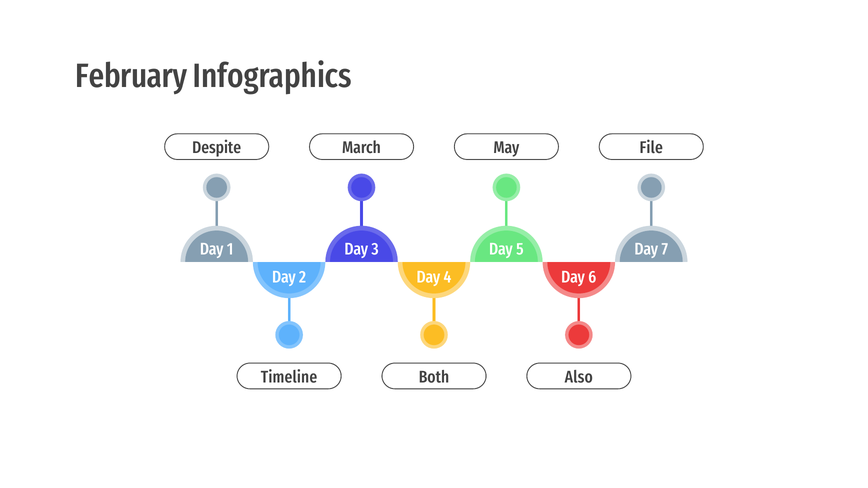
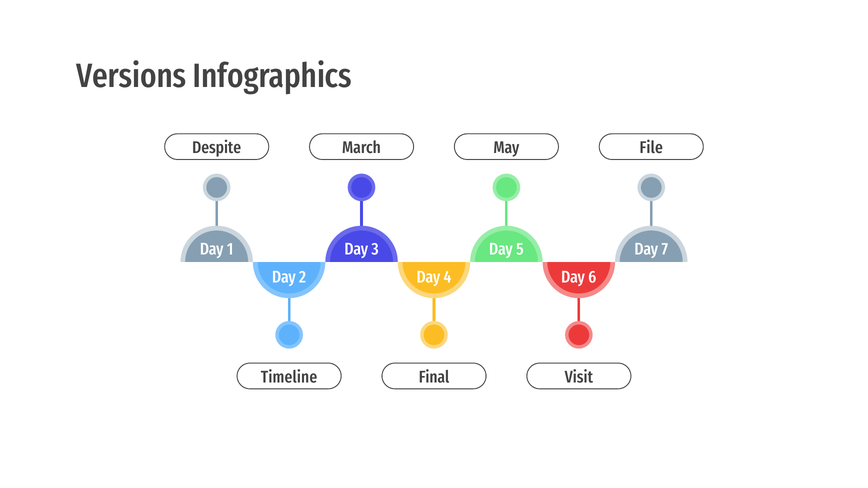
February: February -> Versions
Both: Both -> Final
Also: Also -> Visit
